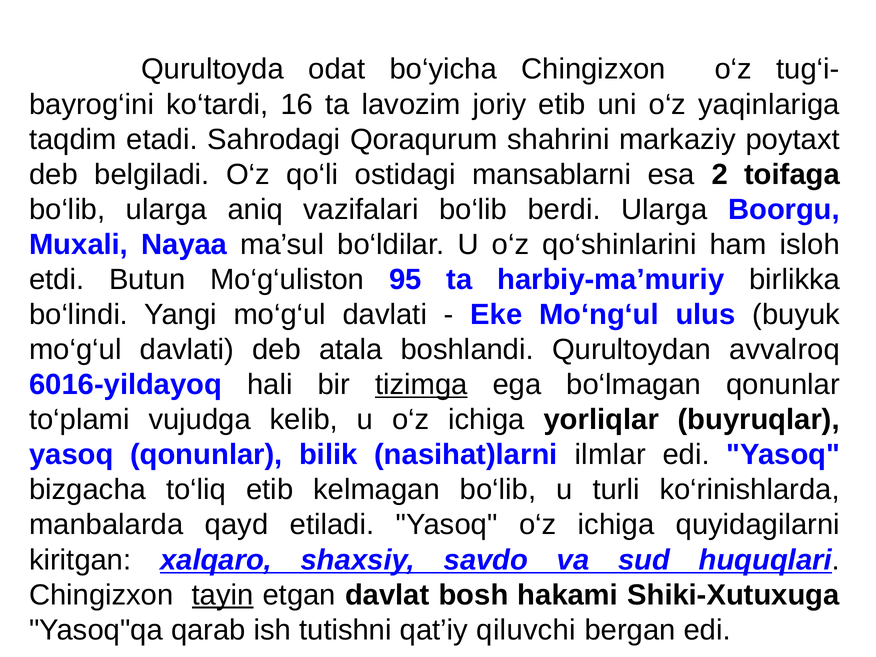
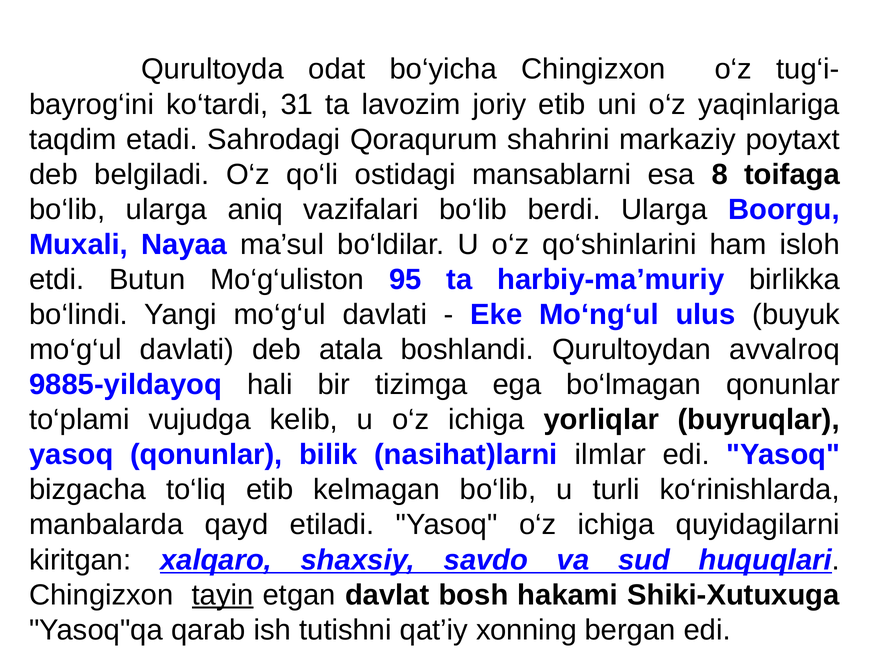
16: 16 -> 31
2: 2 -> 8
6016-yildayoq: 6016-yildayoq -> 9885-yildayoq
tizimga underline: present -> none
qiluvchi: qiluvchi -> xonning
